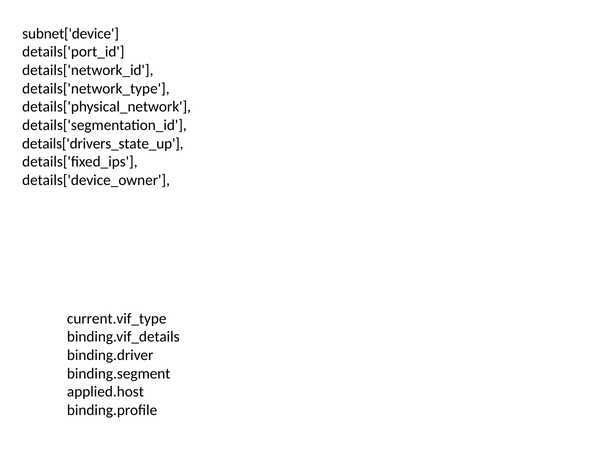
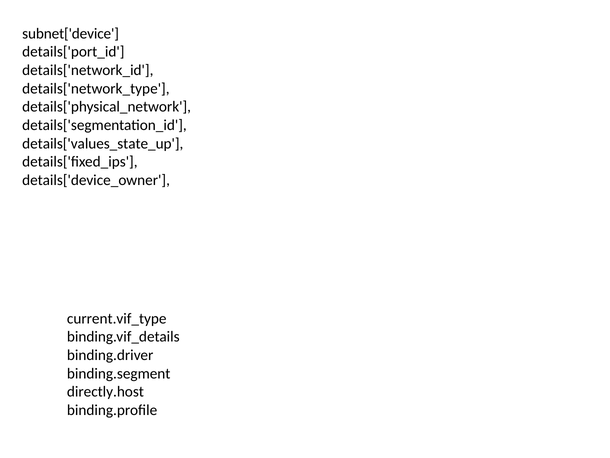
details['drivers_state_up: details['drivers_state_up -> details['values_state_up
applied.host: applied.host -> directly.host
